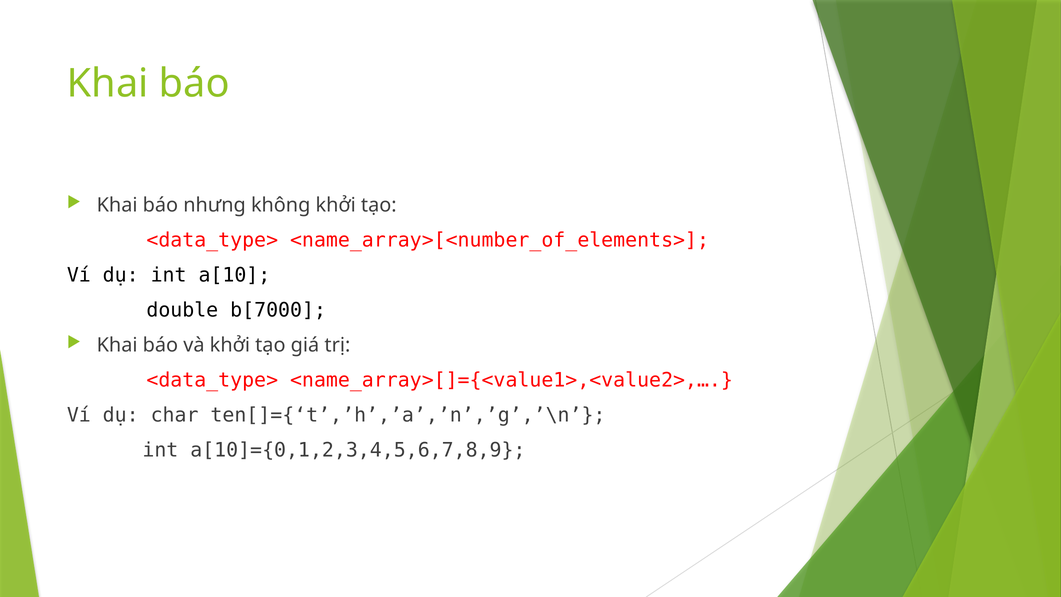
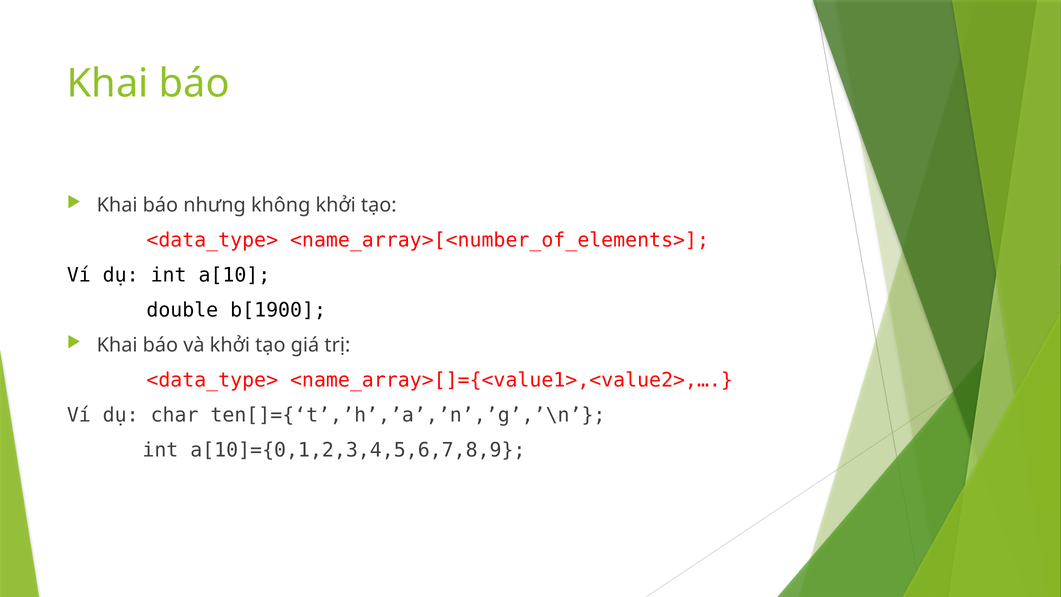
b[7000: b[7000 -> b[1900
